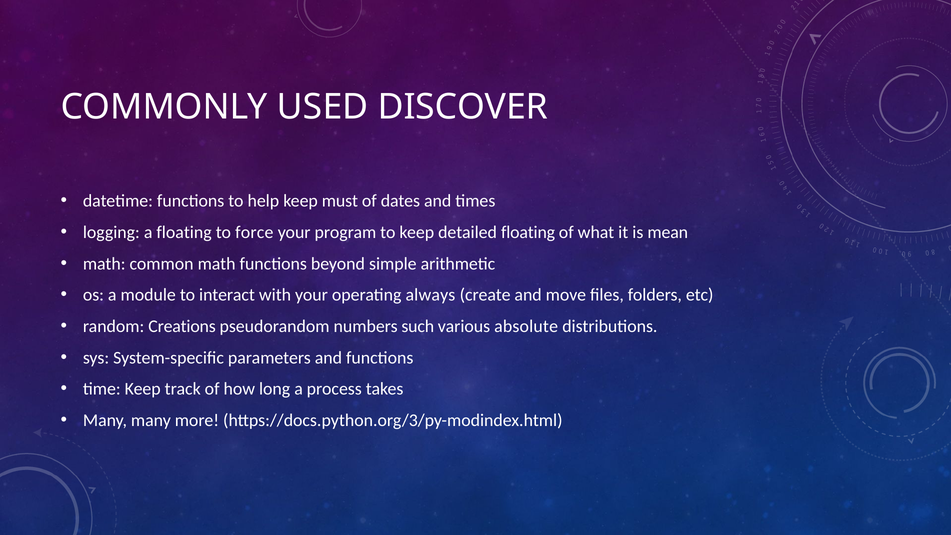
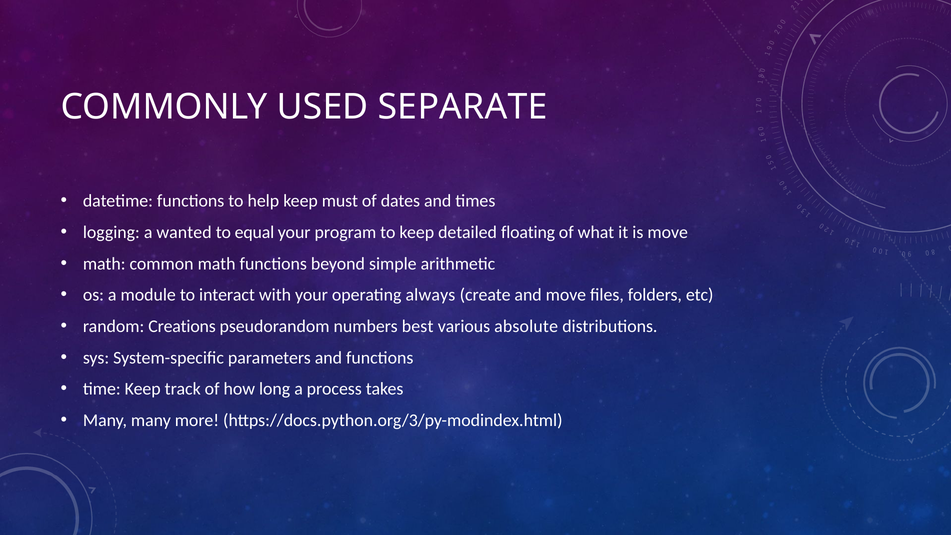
DISCOVER: DISCOVER -> SEPARATE
a floating: floating -> wanted
force: force -> equal
is mean: mean -> move
such: such -> best
